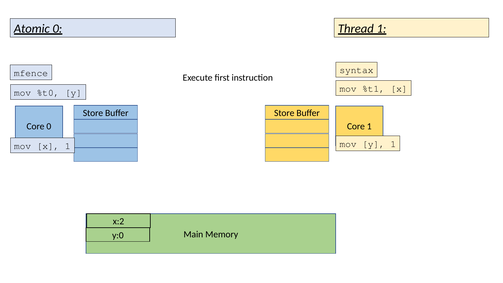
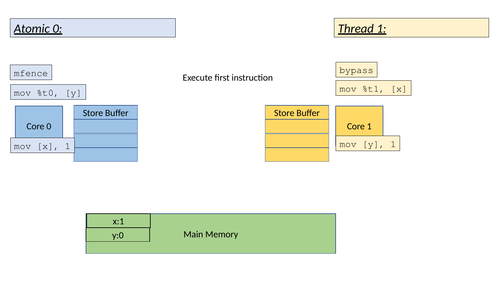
syntax: syntax -> bypass
x:2: x:2 -> x:1
